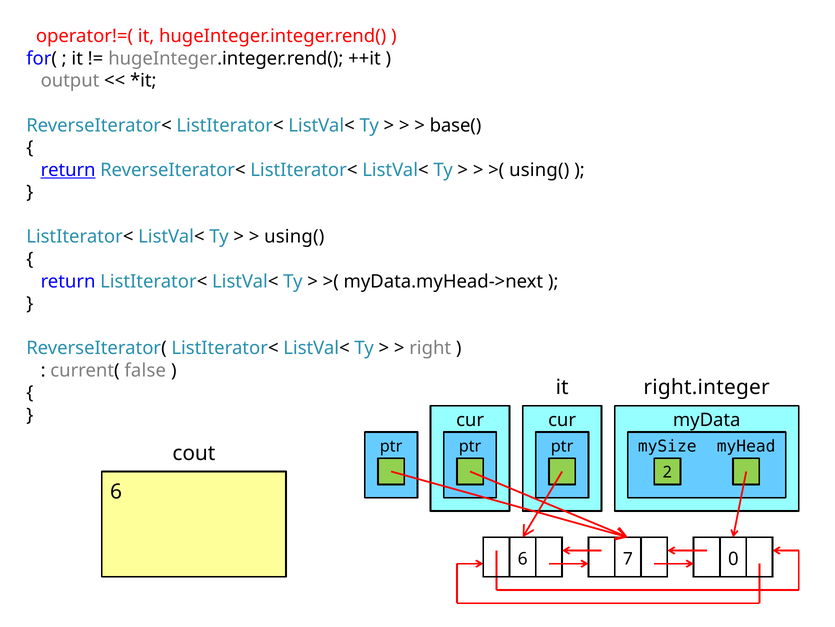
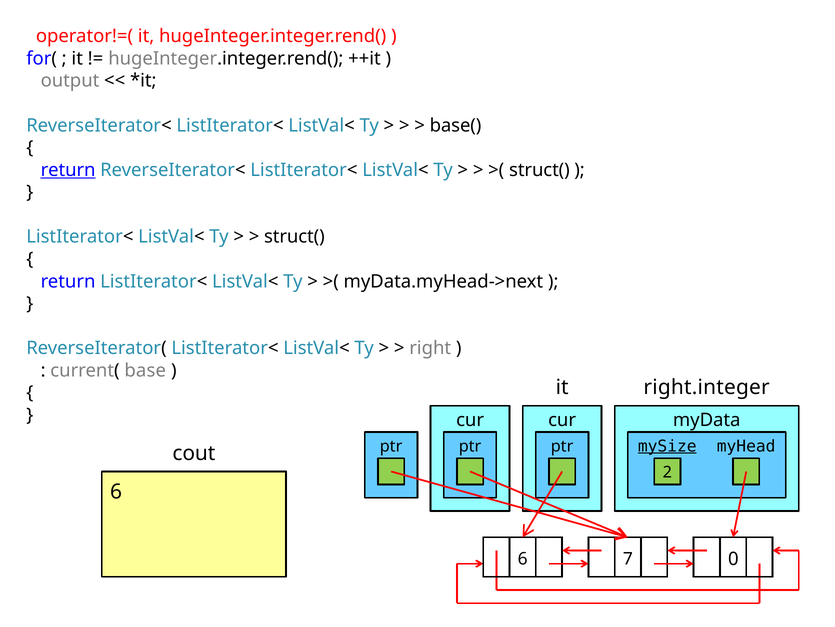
using( at (539, 170): using( -> struct(
using( at (294, 237): using( -> struct(
false: false -> base
mySize underline: none -> present
